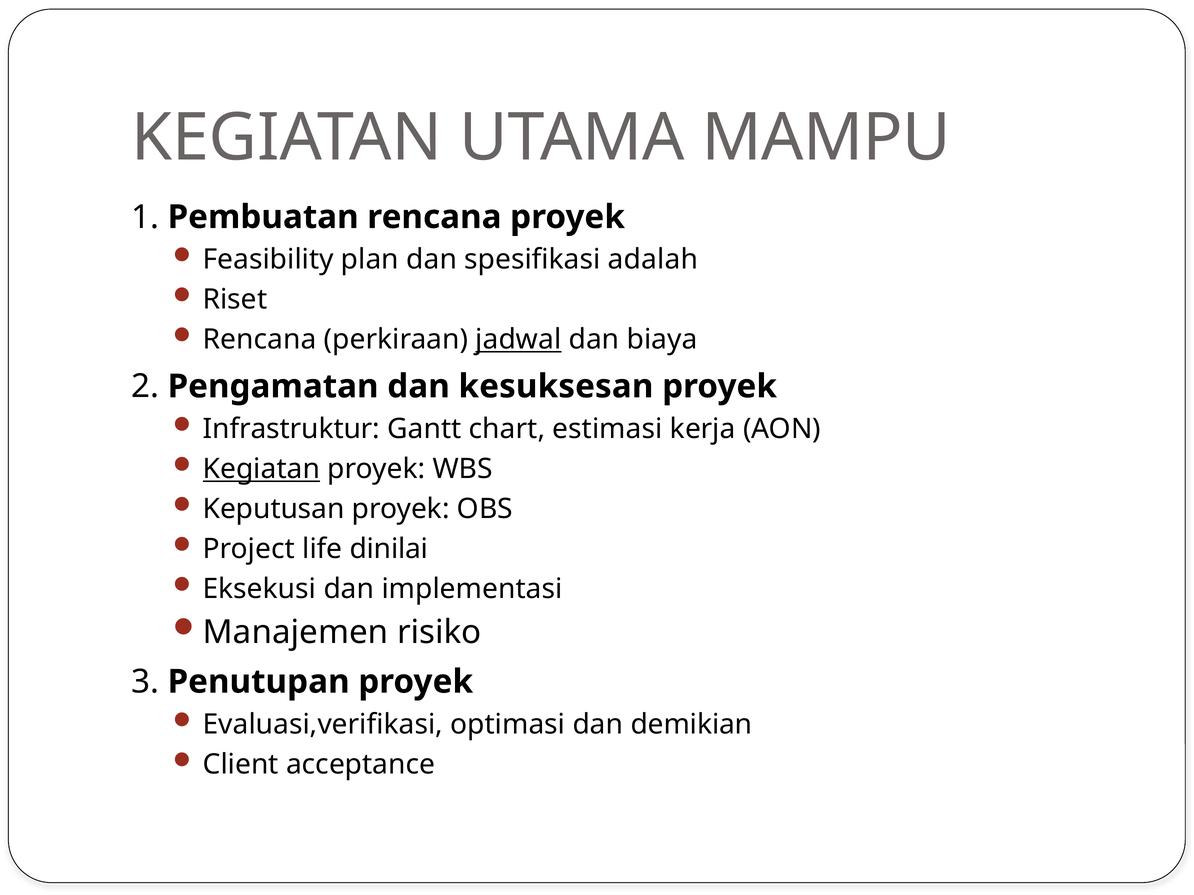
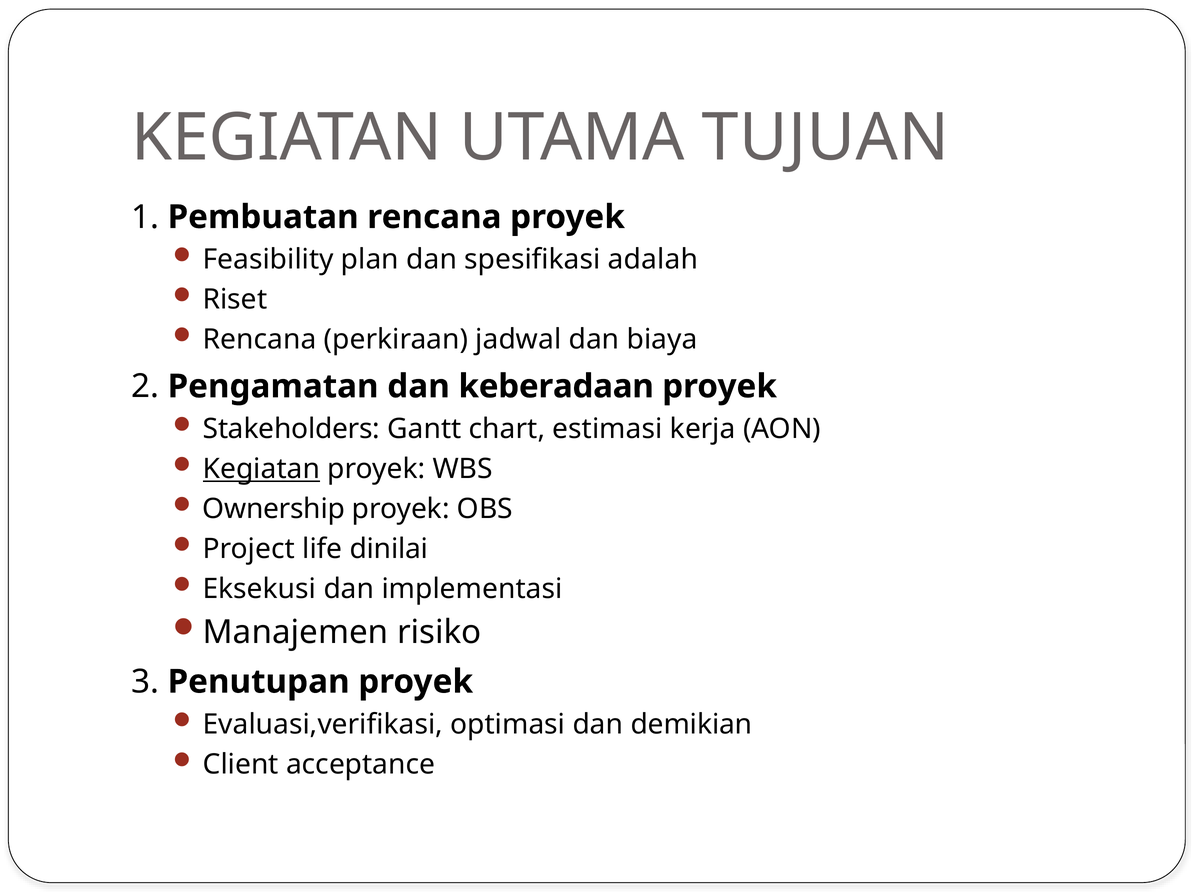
MAMPU: MAMPU -> TUJUAN
jadwal underline: present -> none
kesuksesan: kesuksesan -> keberadaan
Infrastruktur: Infrastruktur -> Stakeholders
Keputusan: Keputusan -> Ownership
